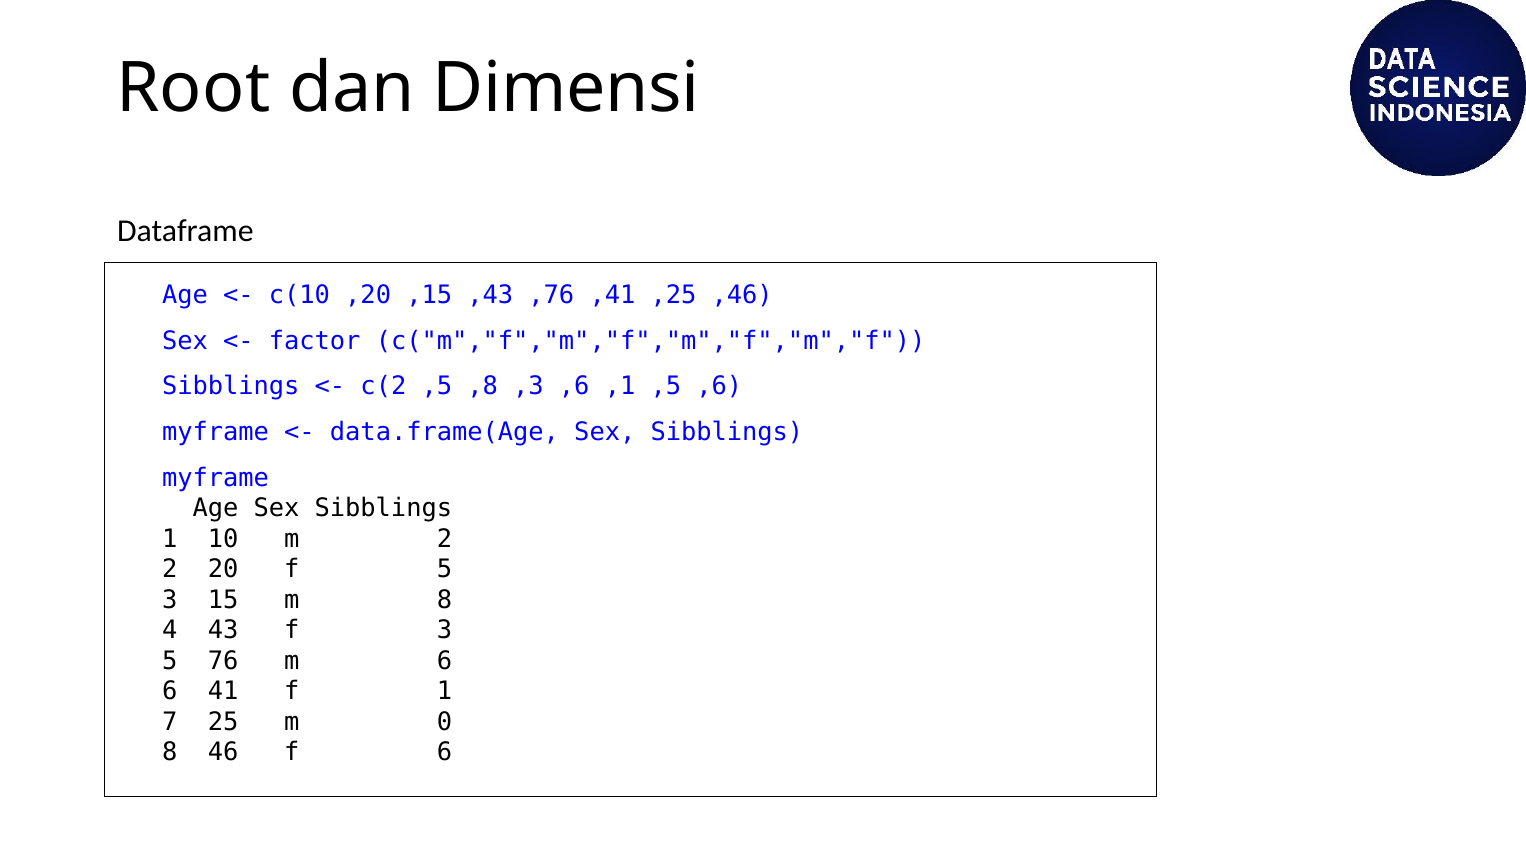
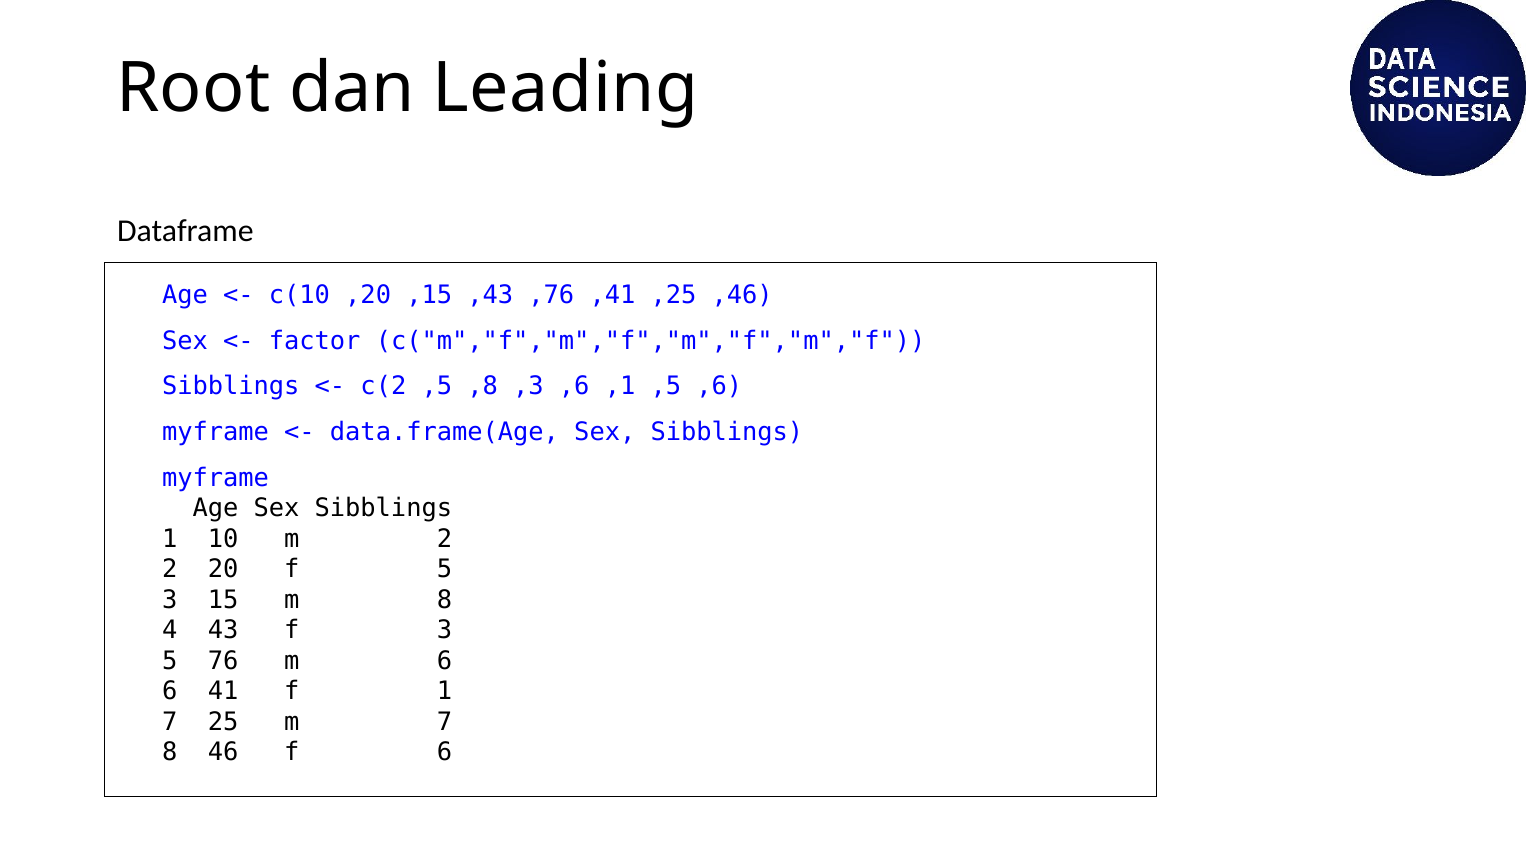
Dimensi: Dimensi -> Leading
m 0: 0 -> 7
